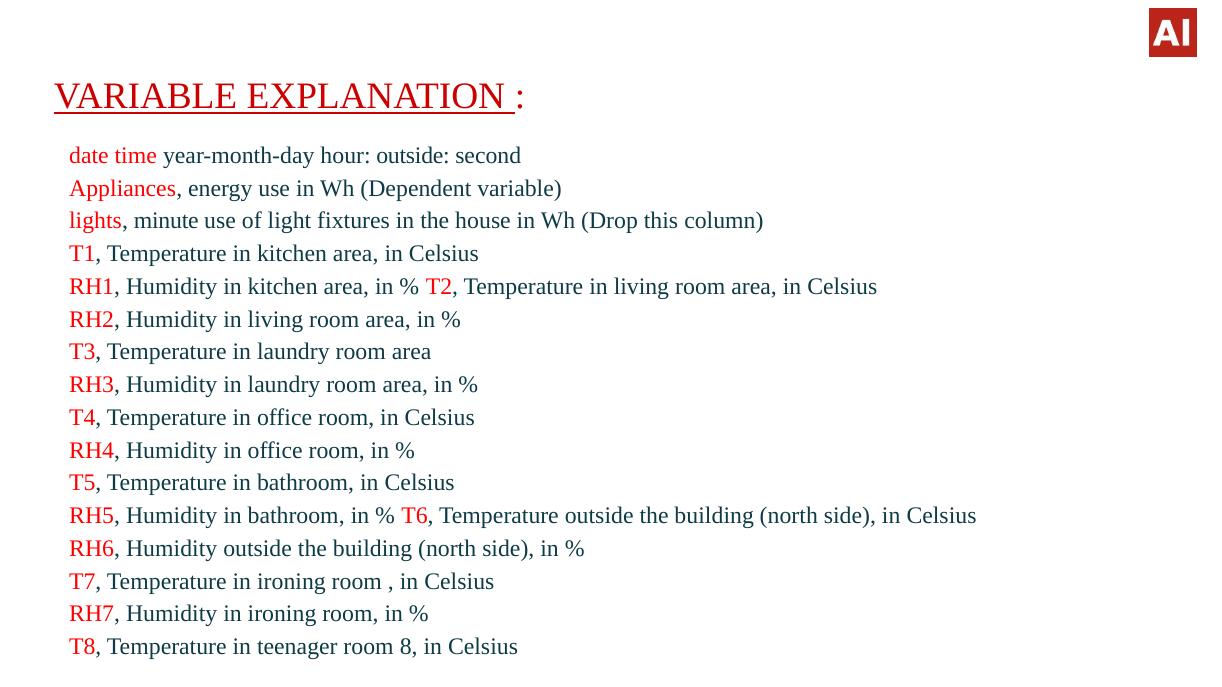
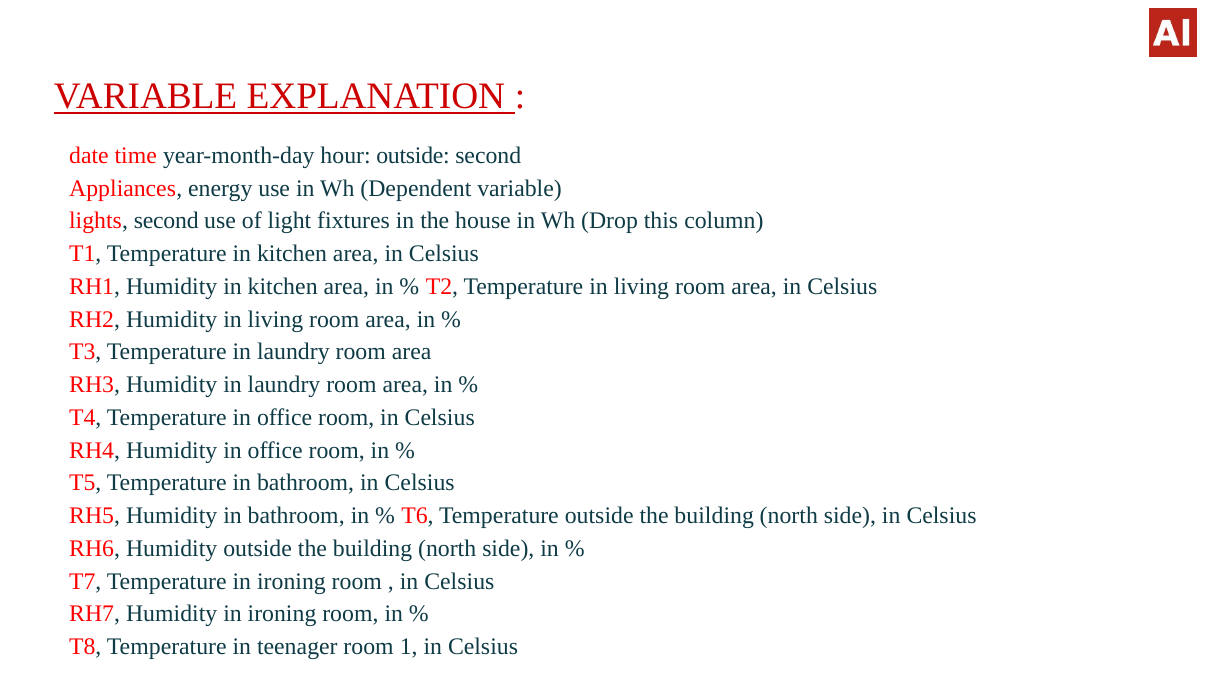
lights minute: minute -> second
8: 8 -> 1
